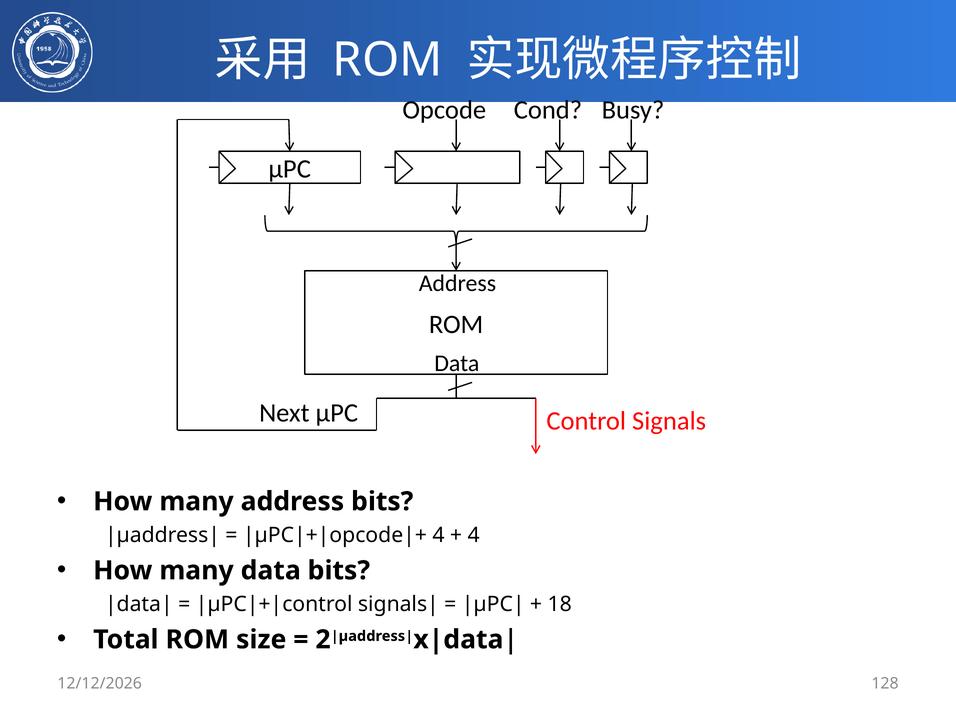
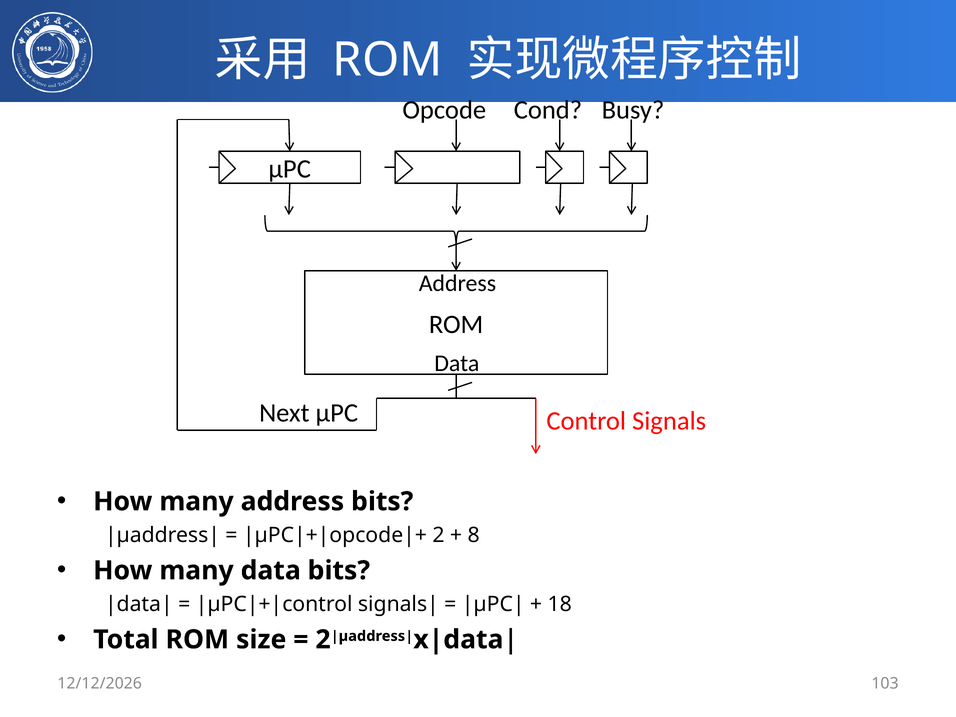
4 at (439, 535): 4 -> 2
4 at (474, 535): 4 -> 8
128: 128 -> 103
